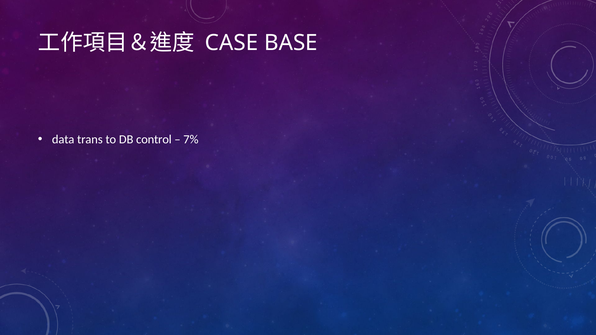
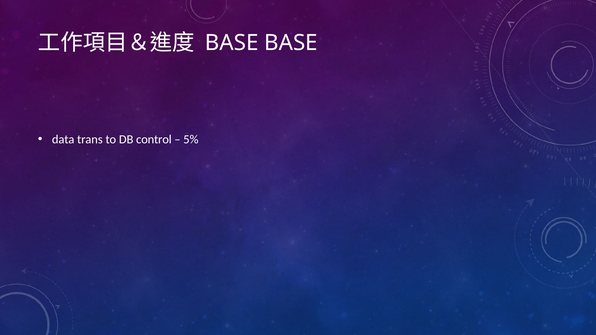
CASE at (232, 43): CASE -> BASE
7%: 7% -> 5%
